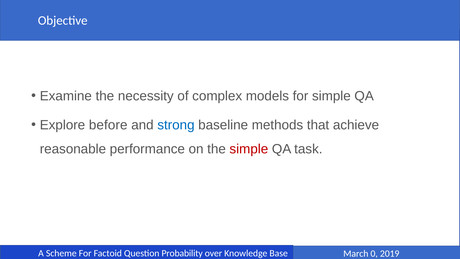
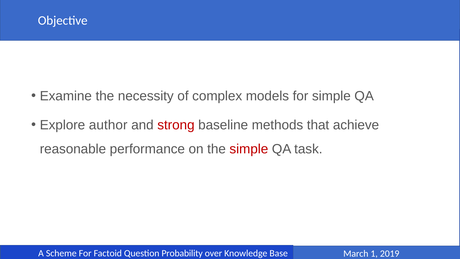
before: before -> author
strong colour: blue -> red
0: 0 -> 1
